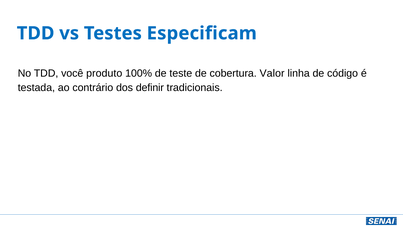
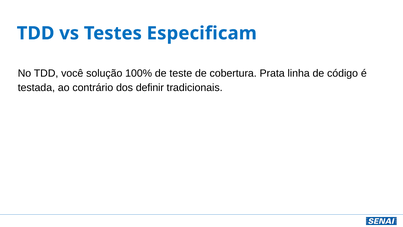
produto: produto -> solução
Valor: Valor -> Prata
